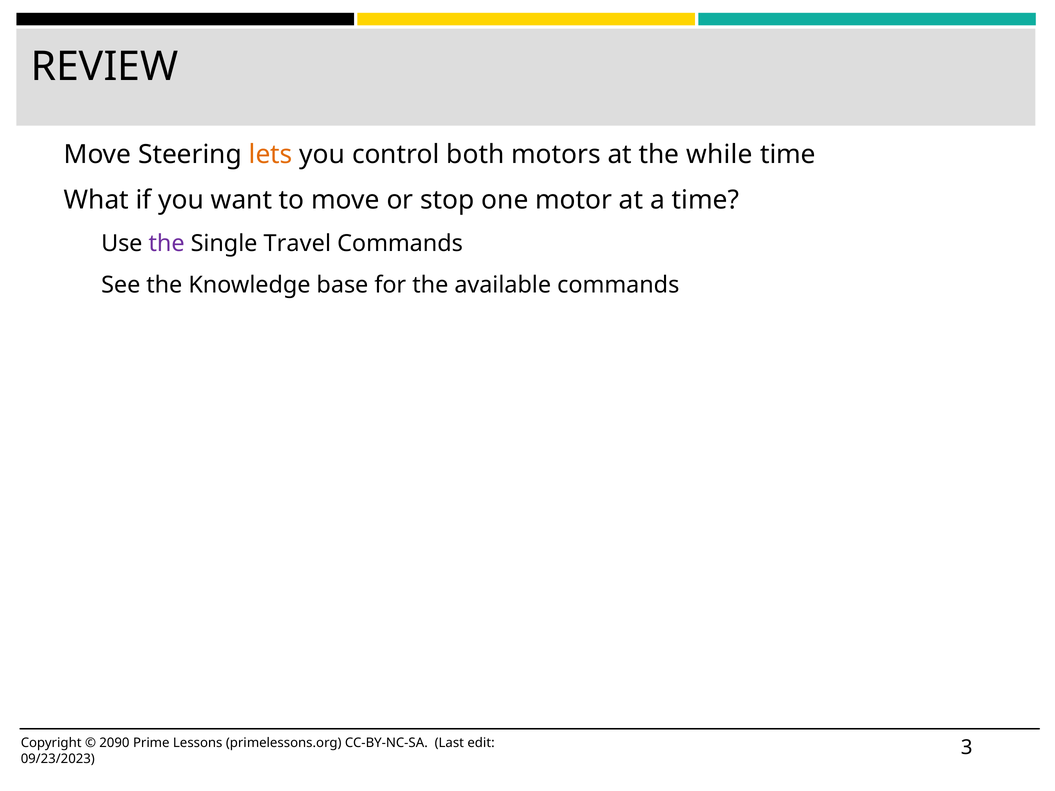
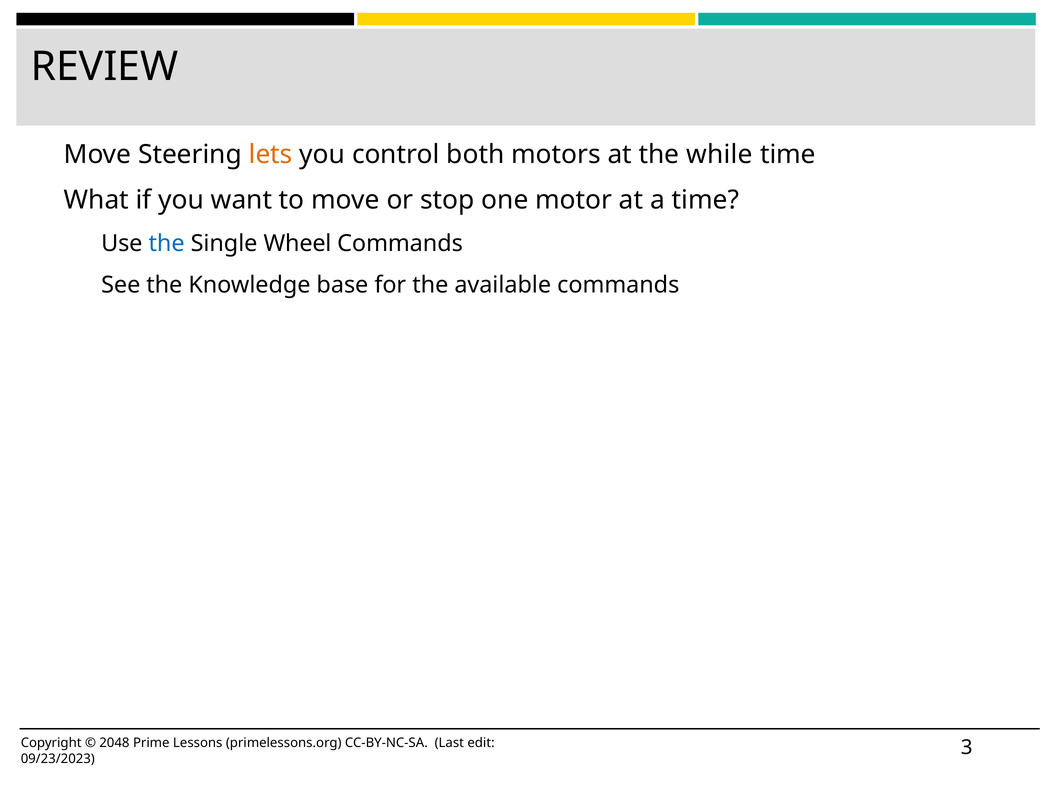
the at (167, 243) colour: purple -> blue
Travel: Travel -> Wheel
2090: 2090 -> 2048
